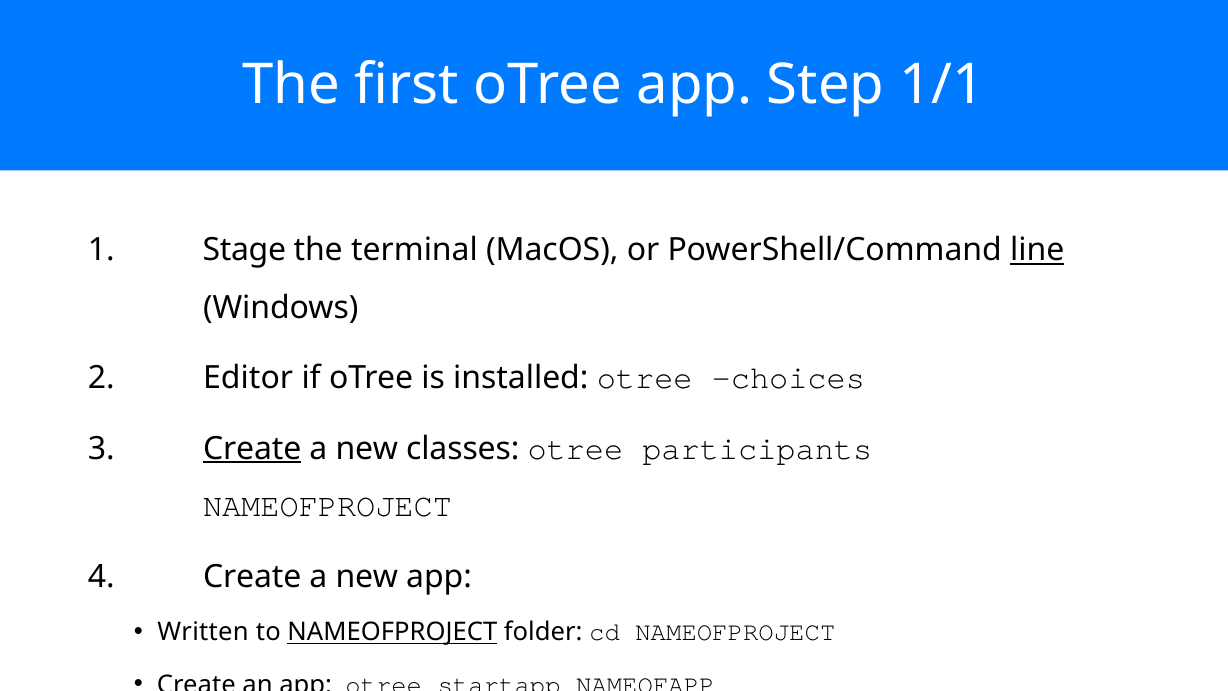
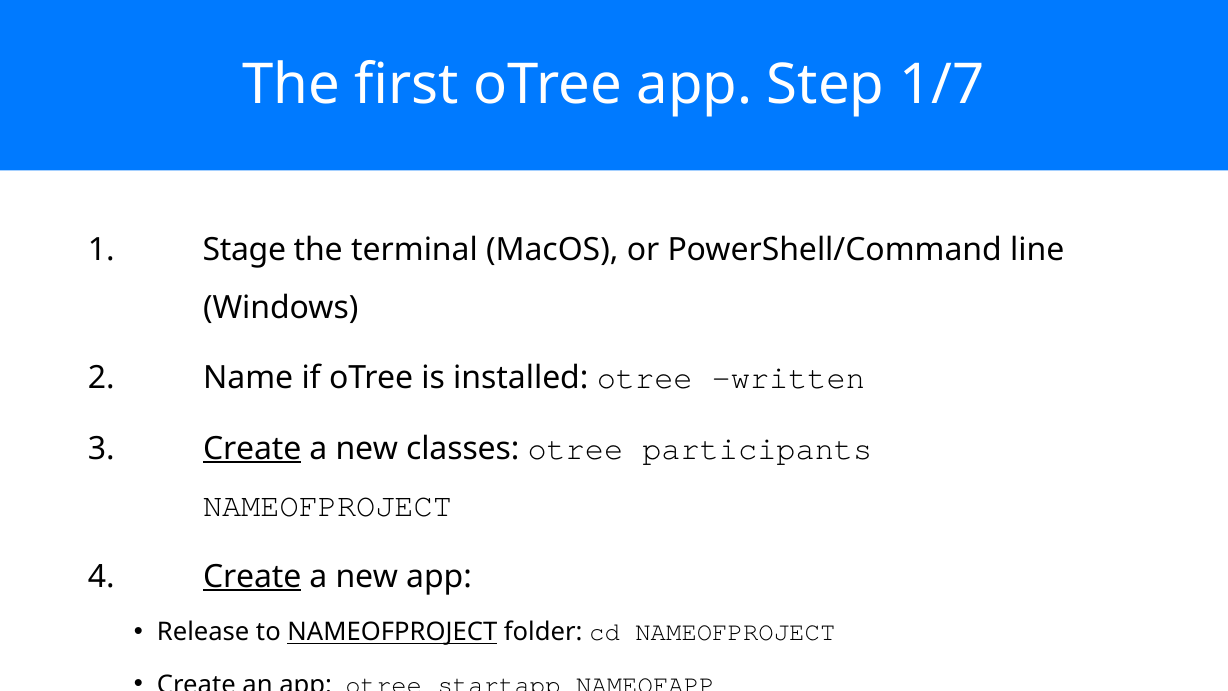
1/1: 1/1 -> 1/7
line underline: present -> none
Editor: Editor -> Name
choices: choices -> written
Create at (252, 576) underline: none -> present
Written: Written -> Release
